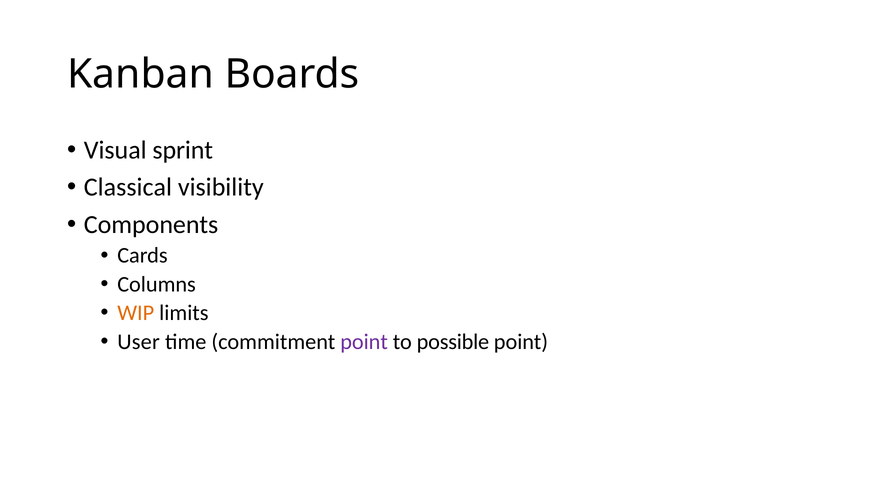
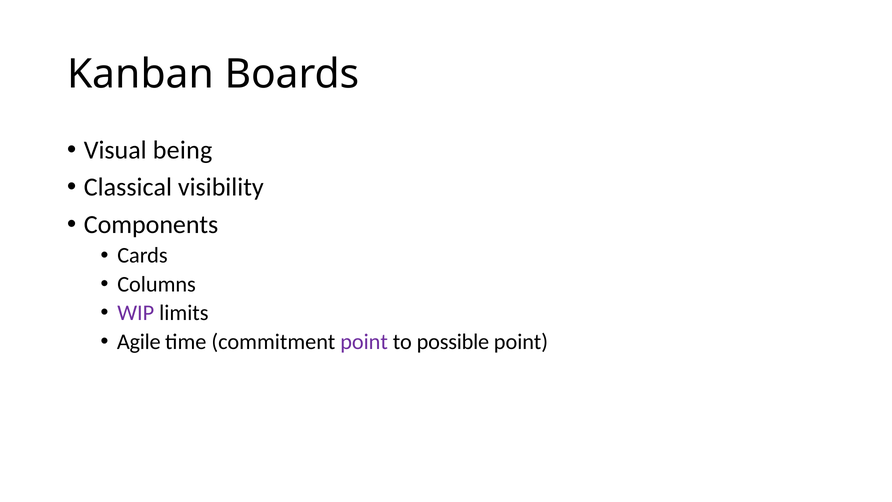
sprint: sprint -> being
WIP colour: orange -> purple
User: User -> Agile
